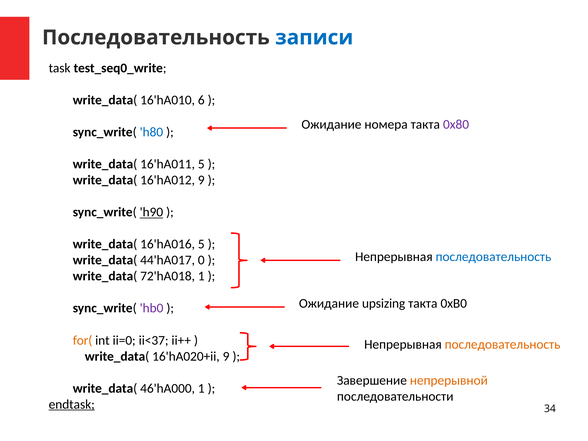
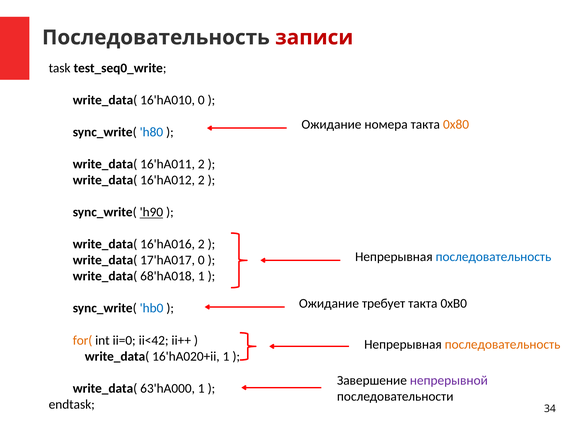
записи colour: blue -> red
16'hA010 6: 6 -> 0
0x80 colour: purple -> orange
16'hA011 5: 5 -> 2
16'hA012 9: 9 -> 2
16'hA016 5: 5 -> 2
44'hA017: 44'hA017 -> 17'hA017
72'hA018: 72'hA018 -> 68'hA018
upsizing: upsizing -> требует
hb0 colour: purple -> blue
ii<37: ii<37 -> ii<42
16'hA020+ii 9: 9 -> 1
непрерывной colour: orange -> purple
46'hA000: 46'hA000 -> 63'hA000
endtask underline: present -> none
